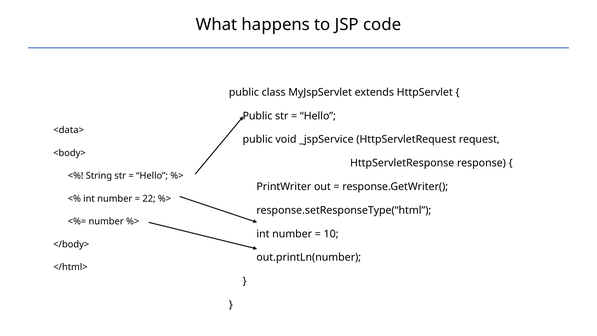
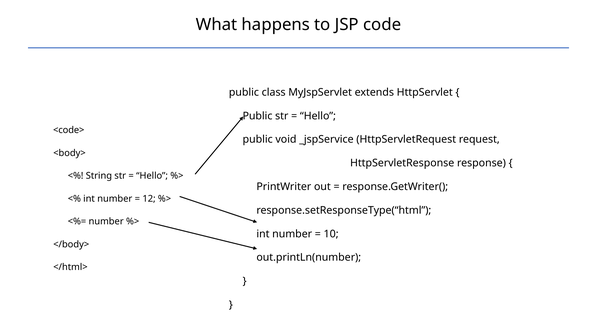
<data>: <data> -> <code>
22: 22 -> 12
